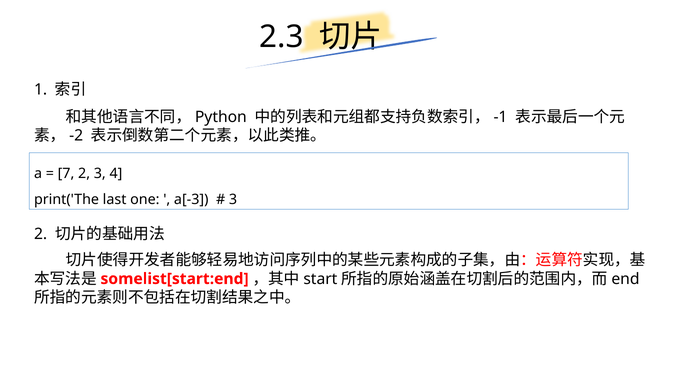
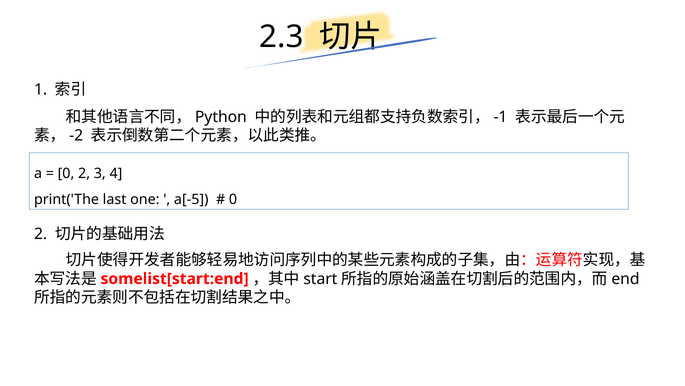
7 at (66, 173): 7 -> 0
a[-3: a[-3 -> a[-5
3 at (233, 199): 3 -> 0
